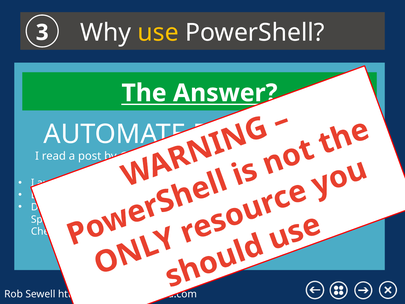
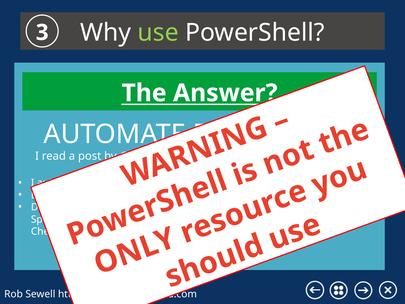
use colour: yellow -> light green
